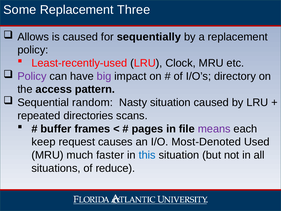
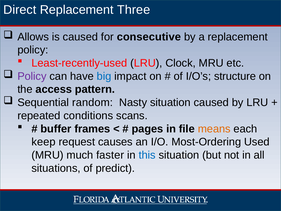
Some: Some -> Direct
sequentially: sequentially -> consecutive
big colour: purple -> blue
directory: directory -> structure
directories: directories -> conditions
means colour: purple -> orange
Most-Denoted: Most-Denoted -> Most-Ordering
reduce: reduce -> predict
